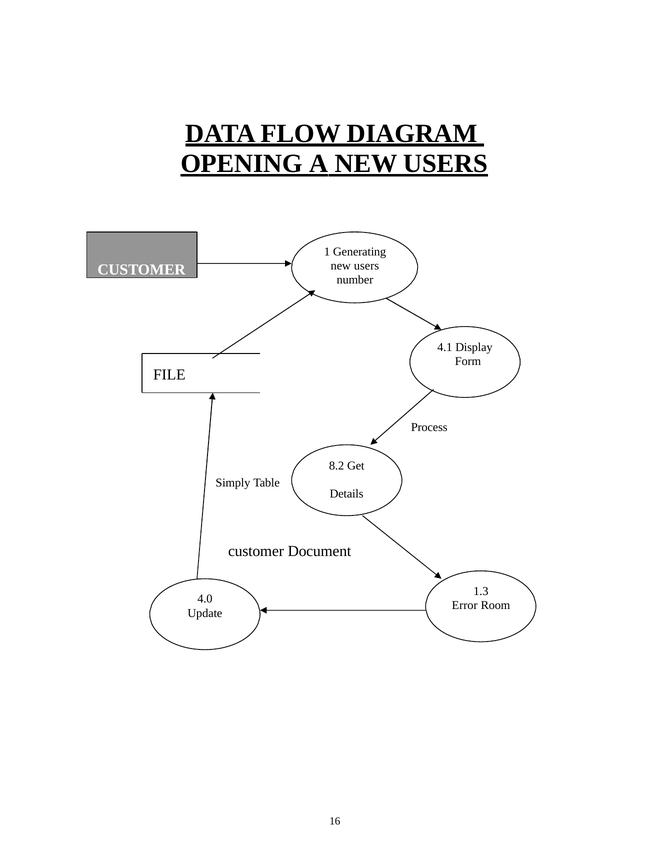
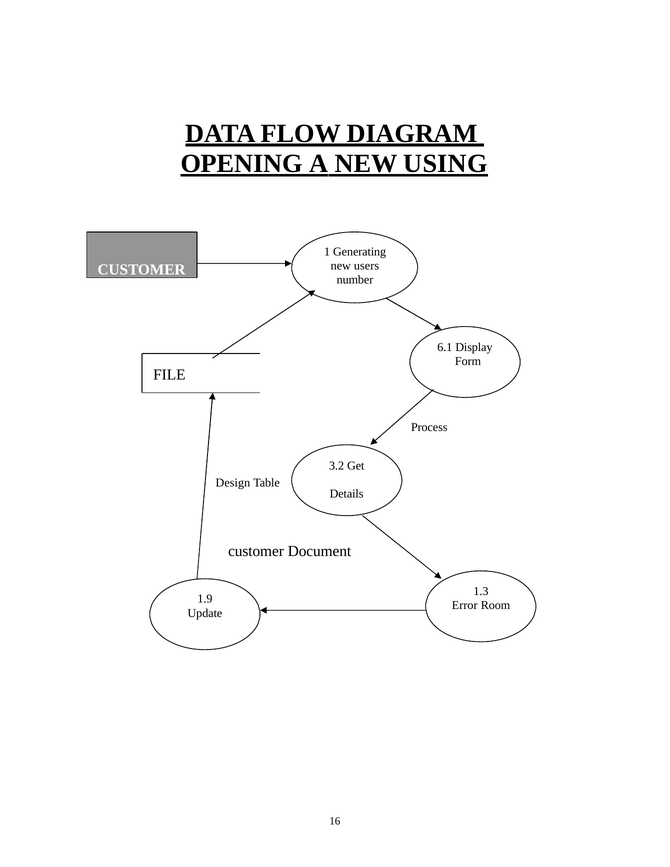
A NEW USERS: USERS -> USING
4.1: 4.1 -> 6.1
8.2: 8.2 -> 3.2
Simply: Simply -> Design
4.0: 4.0 -> 1.9
